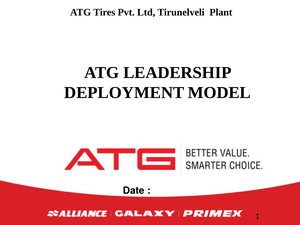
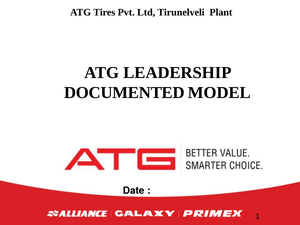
DEPLOYMENT: DEPLOYMENT -> DOCUMENTED
